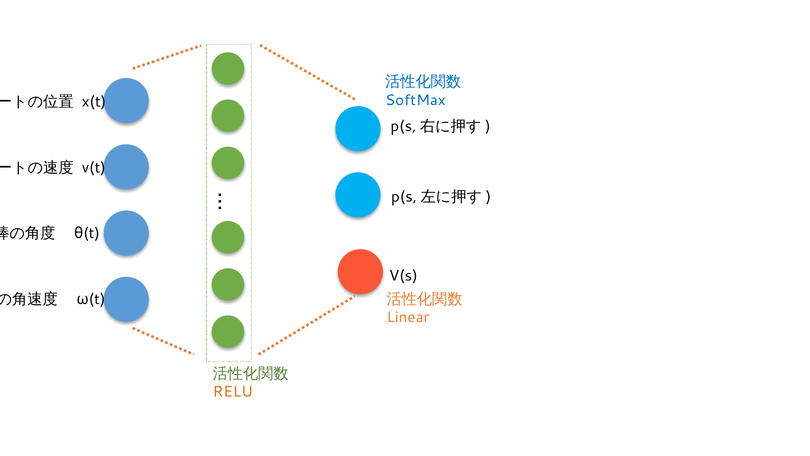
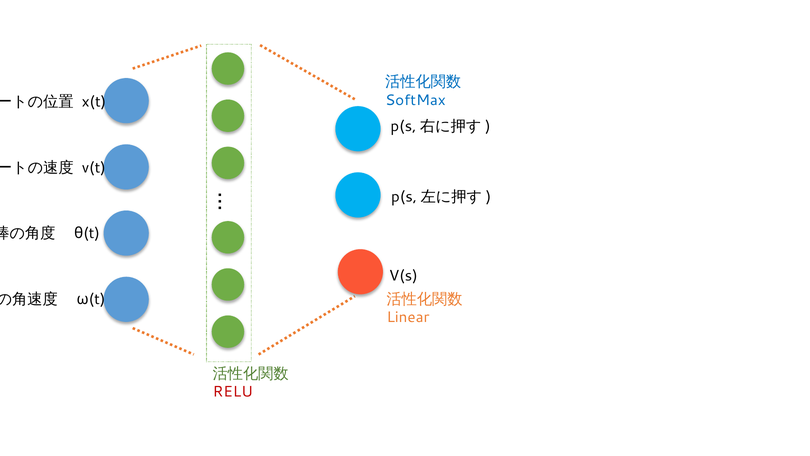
RELU colour: orange -> red
